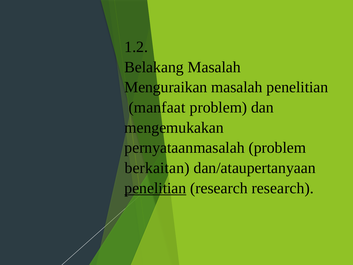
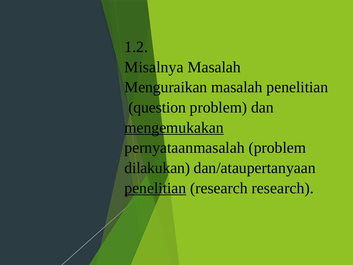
Belakang: Belakang -> Misalnya
manfaat: manfaat -> question
mengemukakan underline: none -> present
berkaitan: berkaitan -> dilakukan
